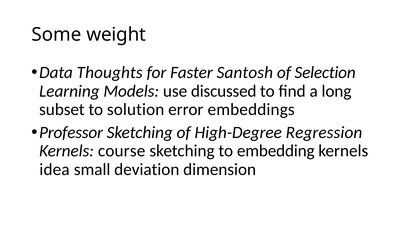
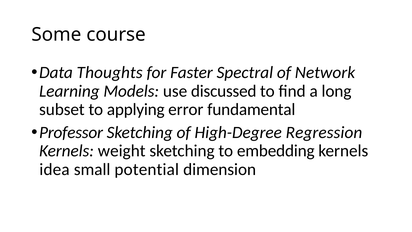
weight: weight -> course
Santosh: Santosh -> Spectral
Selection: Selection -> Network
solution: solution -> applying
embeddings: embeddings -> fundamental
course: course -> weight
deviation: deviation -> potential
